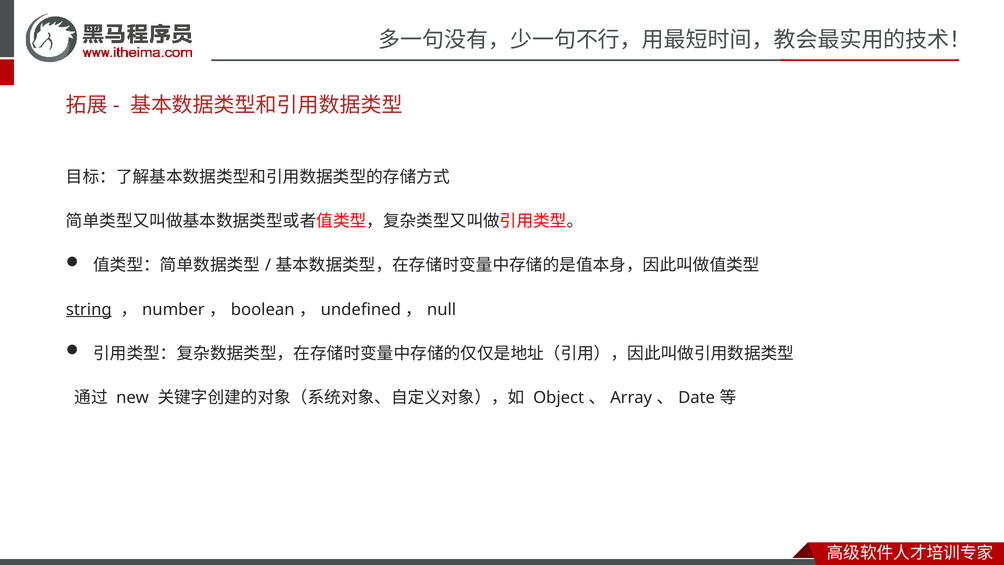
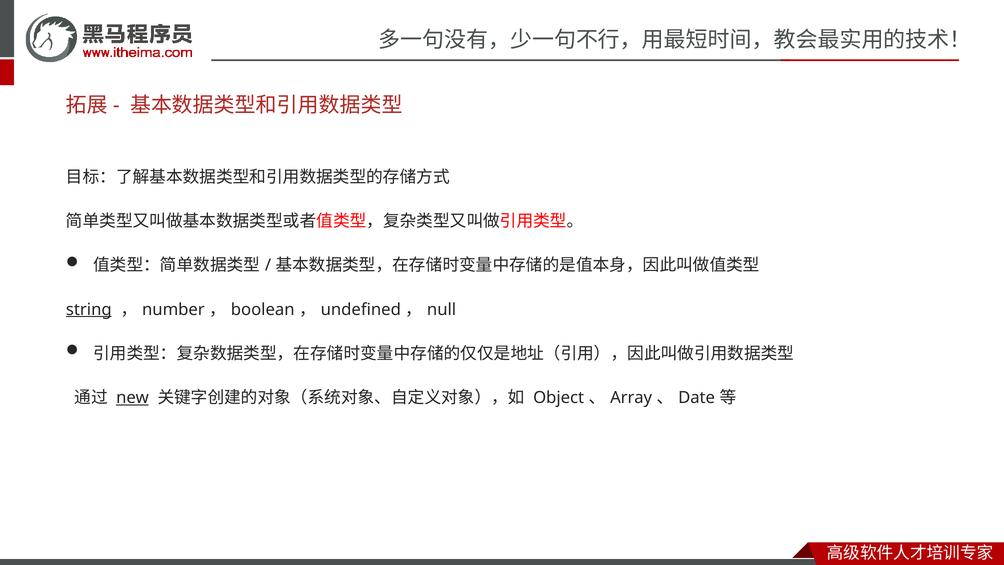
new underline: none -> present
